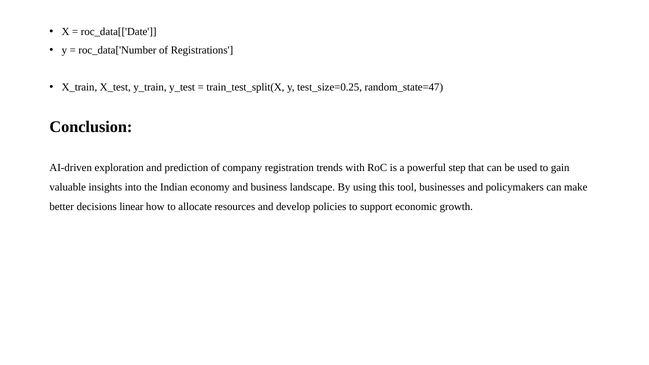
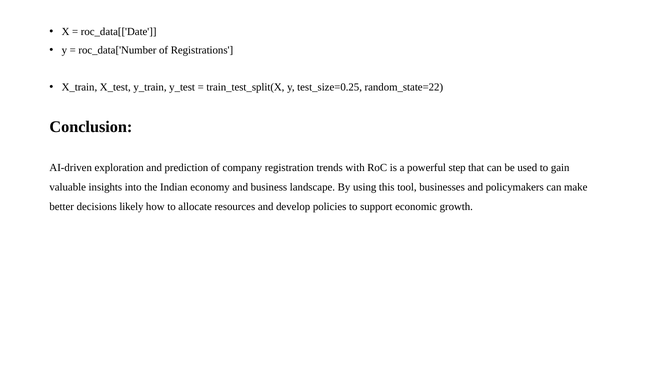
random_state=47: random_state=47 -> random_state=22
linear: linear -> likely
